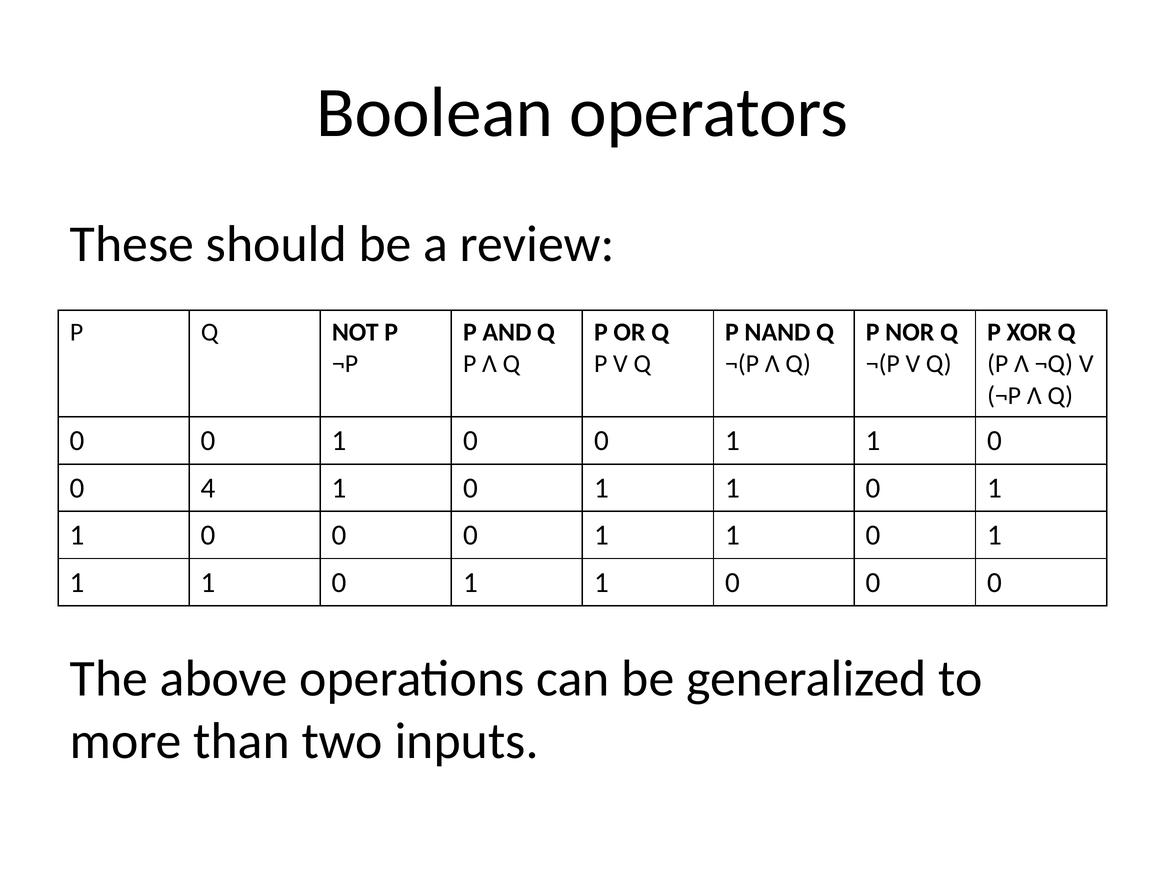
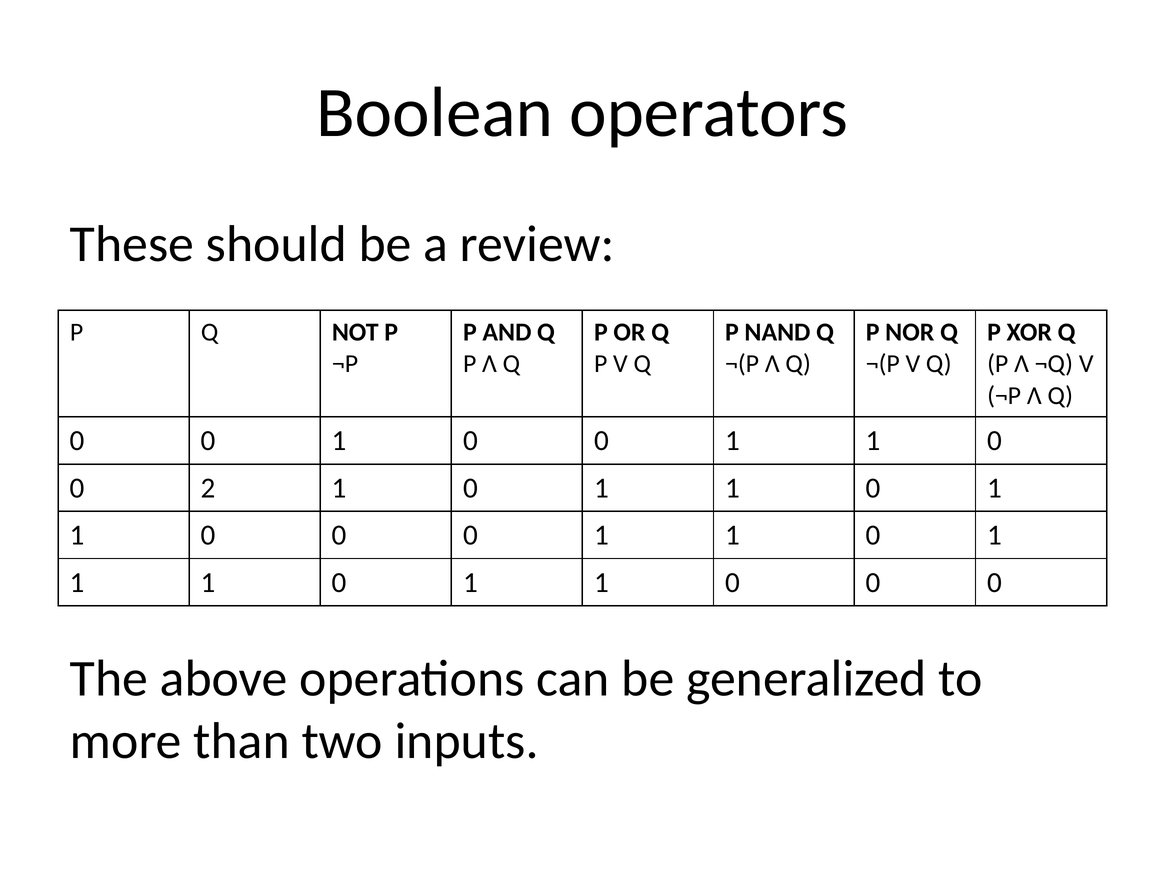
4: 4 -> 2
